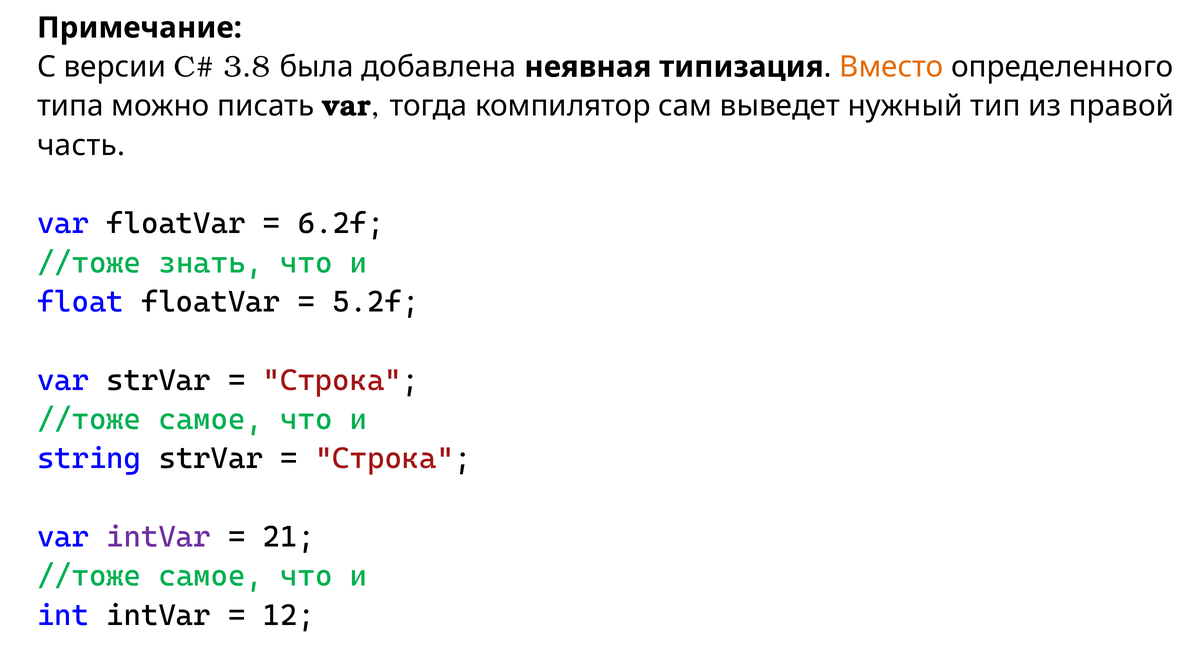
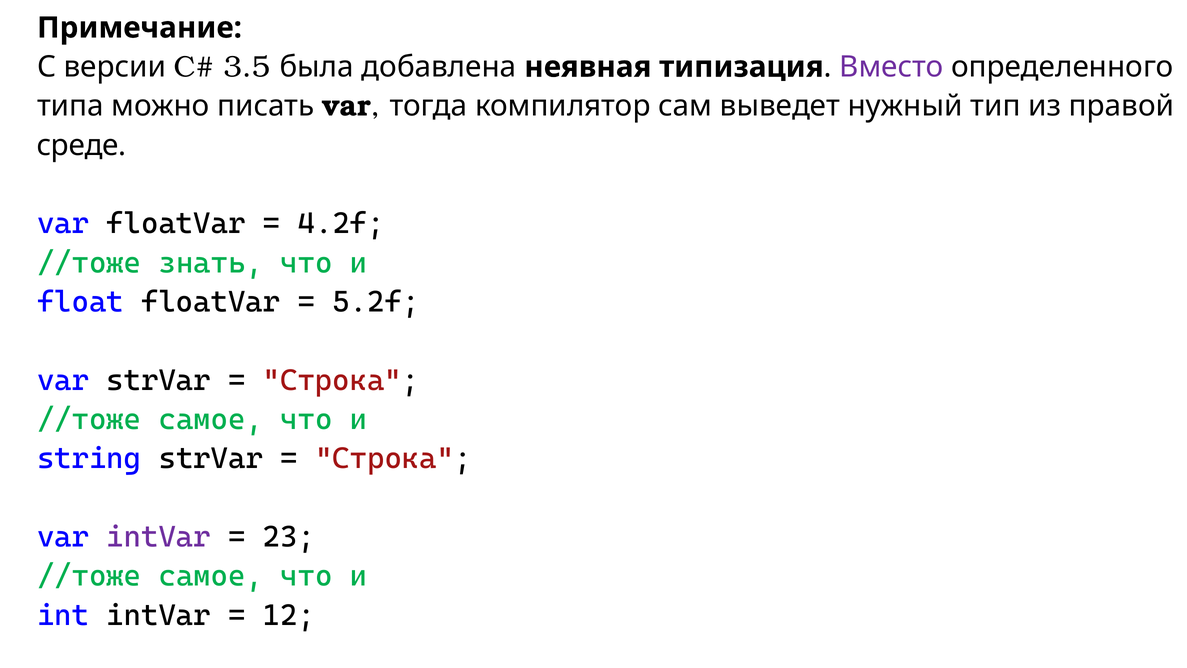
3.8: 3.8 -> 3.5
Вместо colour: orange -> purple
часть: часть -> среде
6.2f: 6.2f -> 4.2f
21: 21 -> 23
